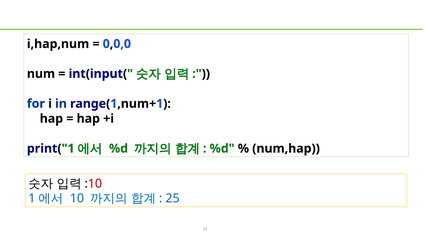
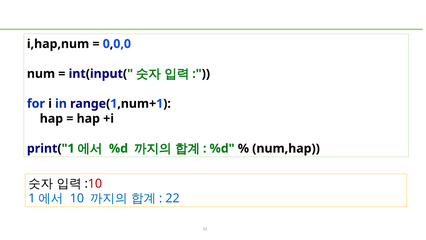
25: 25 -> 22
